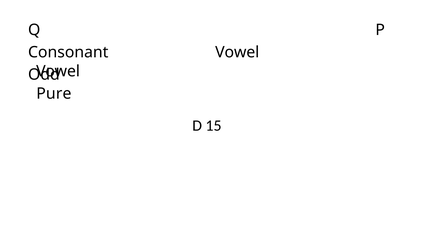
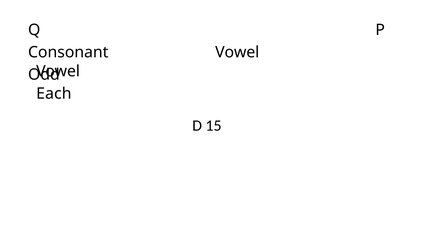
Pure: Pure -> Each
